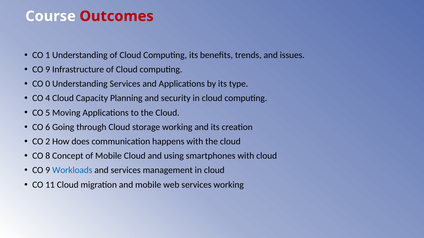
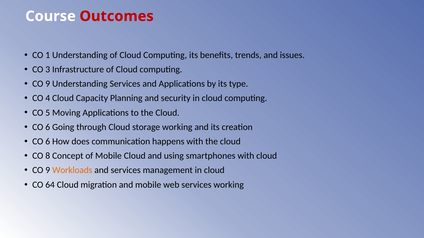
9 at (48, 70): 9 -> 3
0 at (48, 84): 0 -> 9
2 at (48, 142): 2 -> 6
Workloads colour: blue -> orange
11: 11 -> 64
